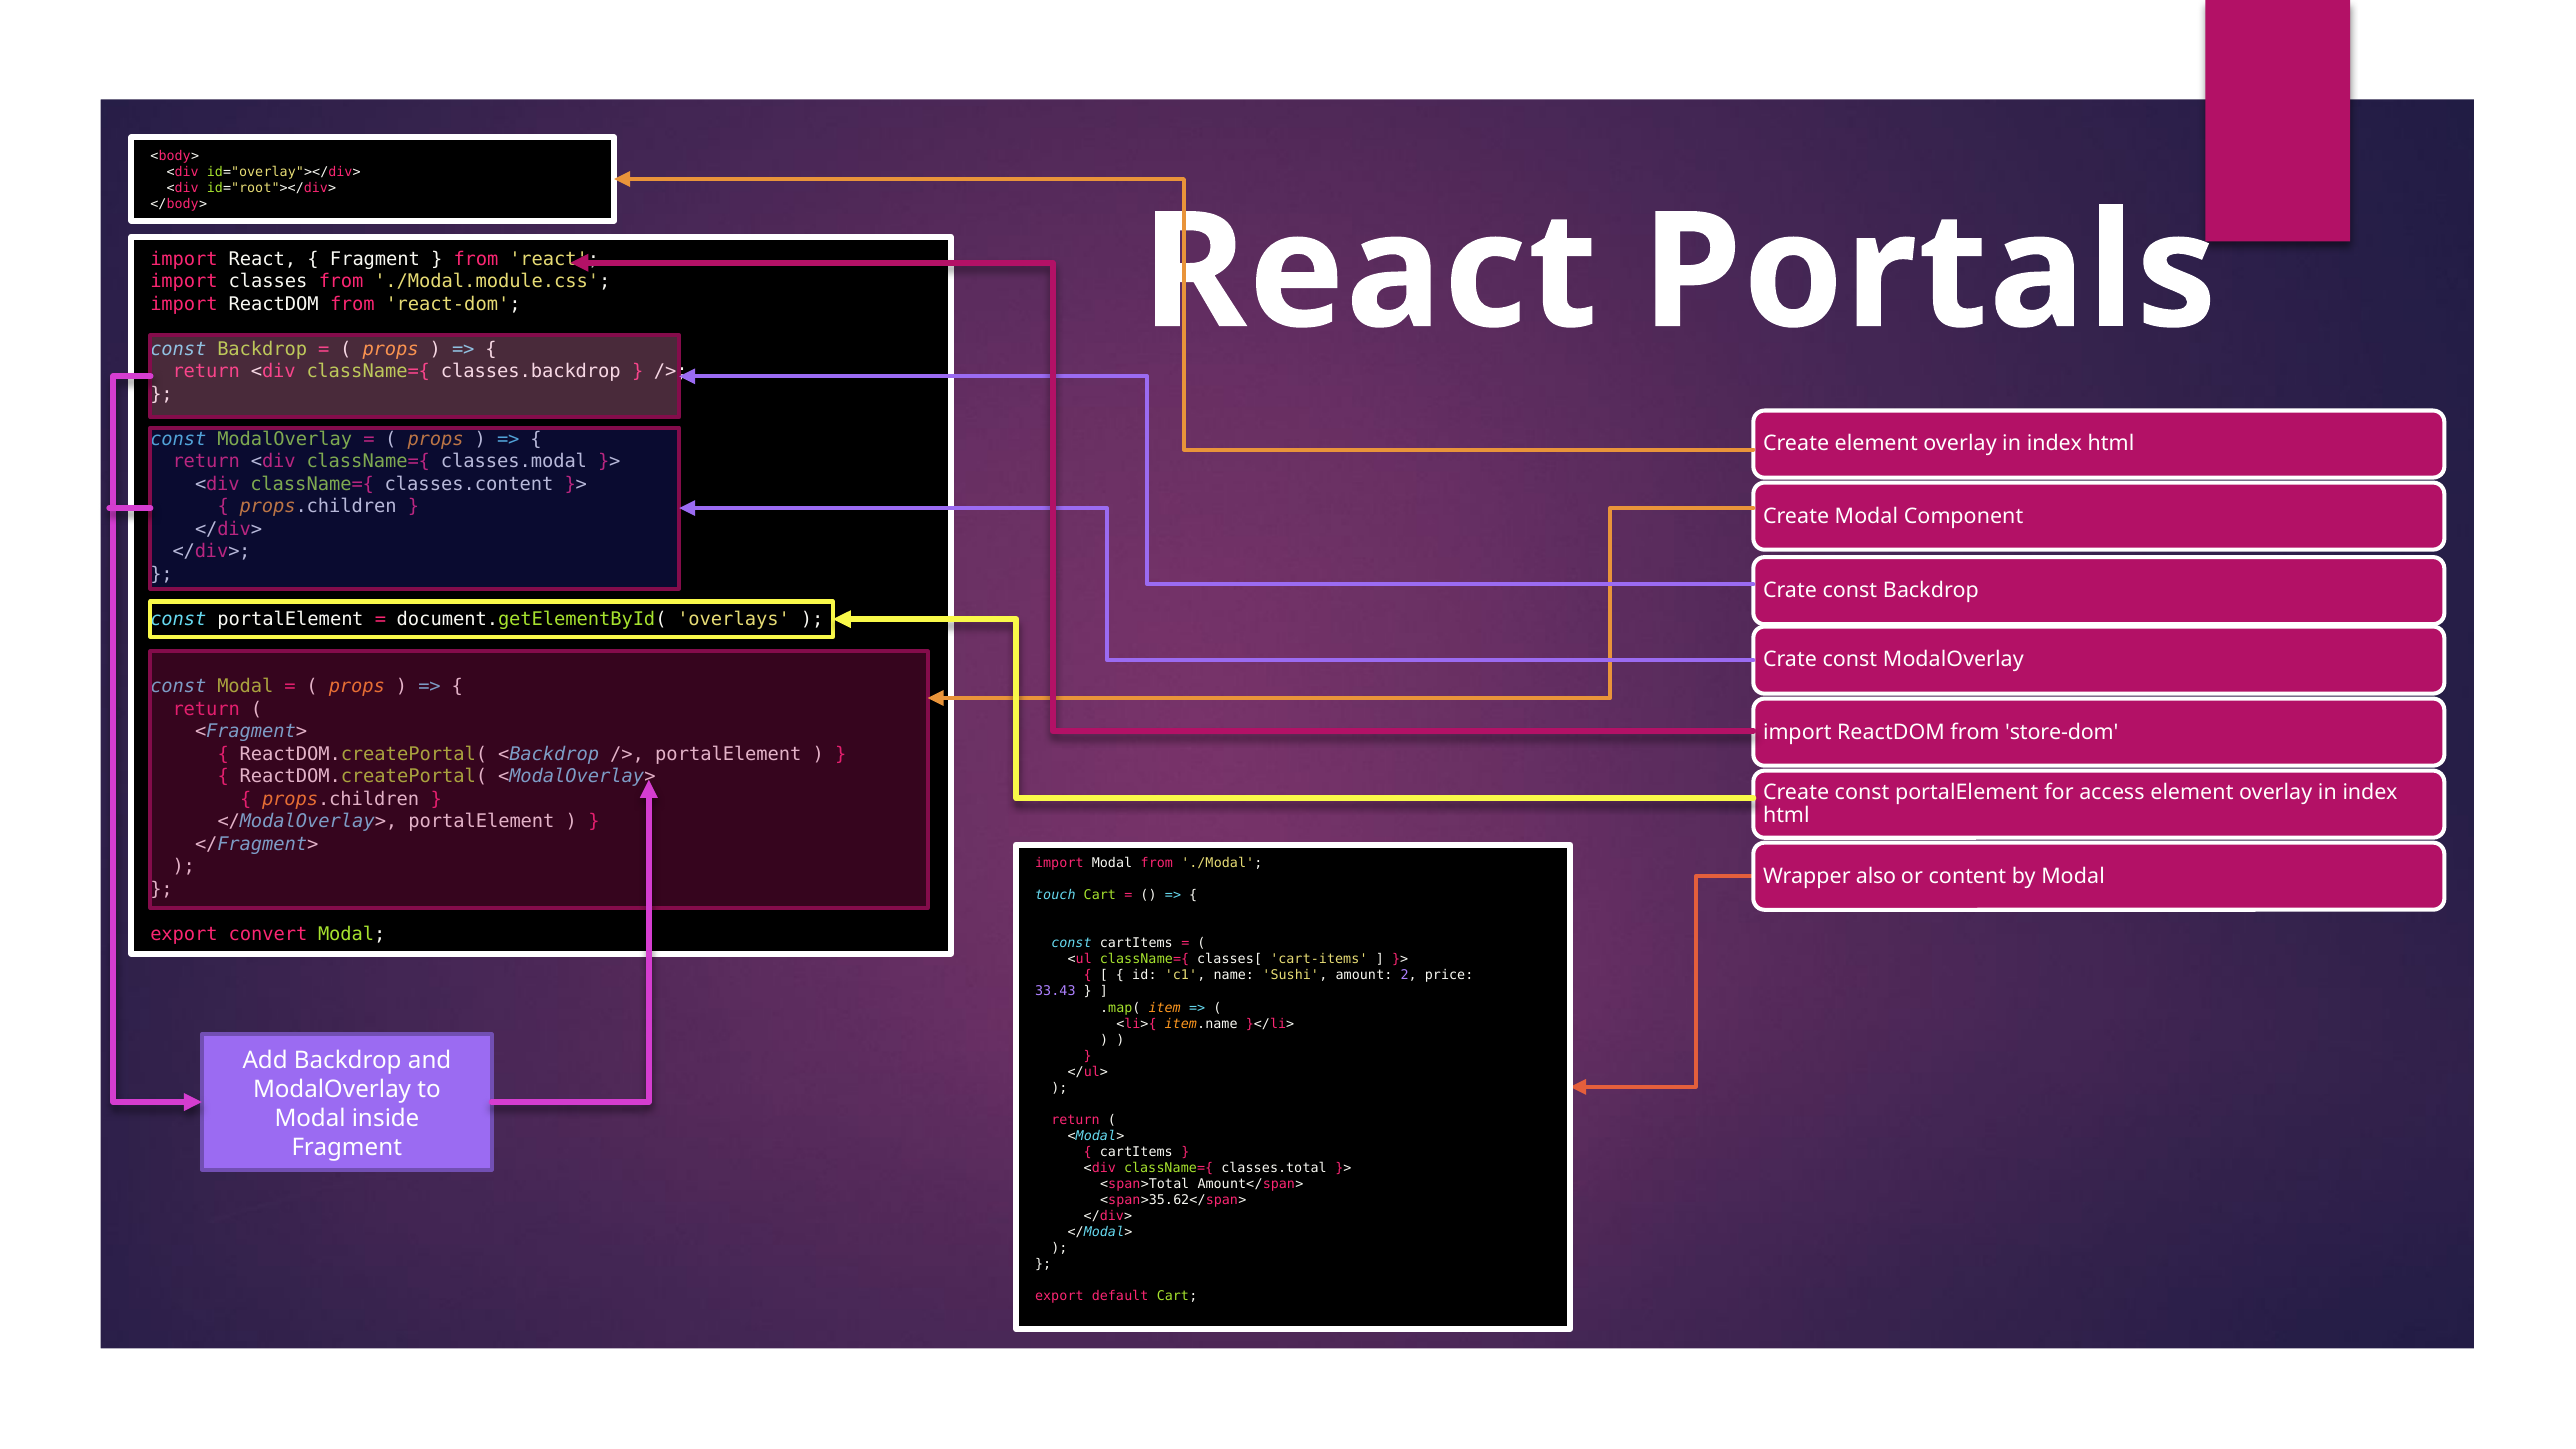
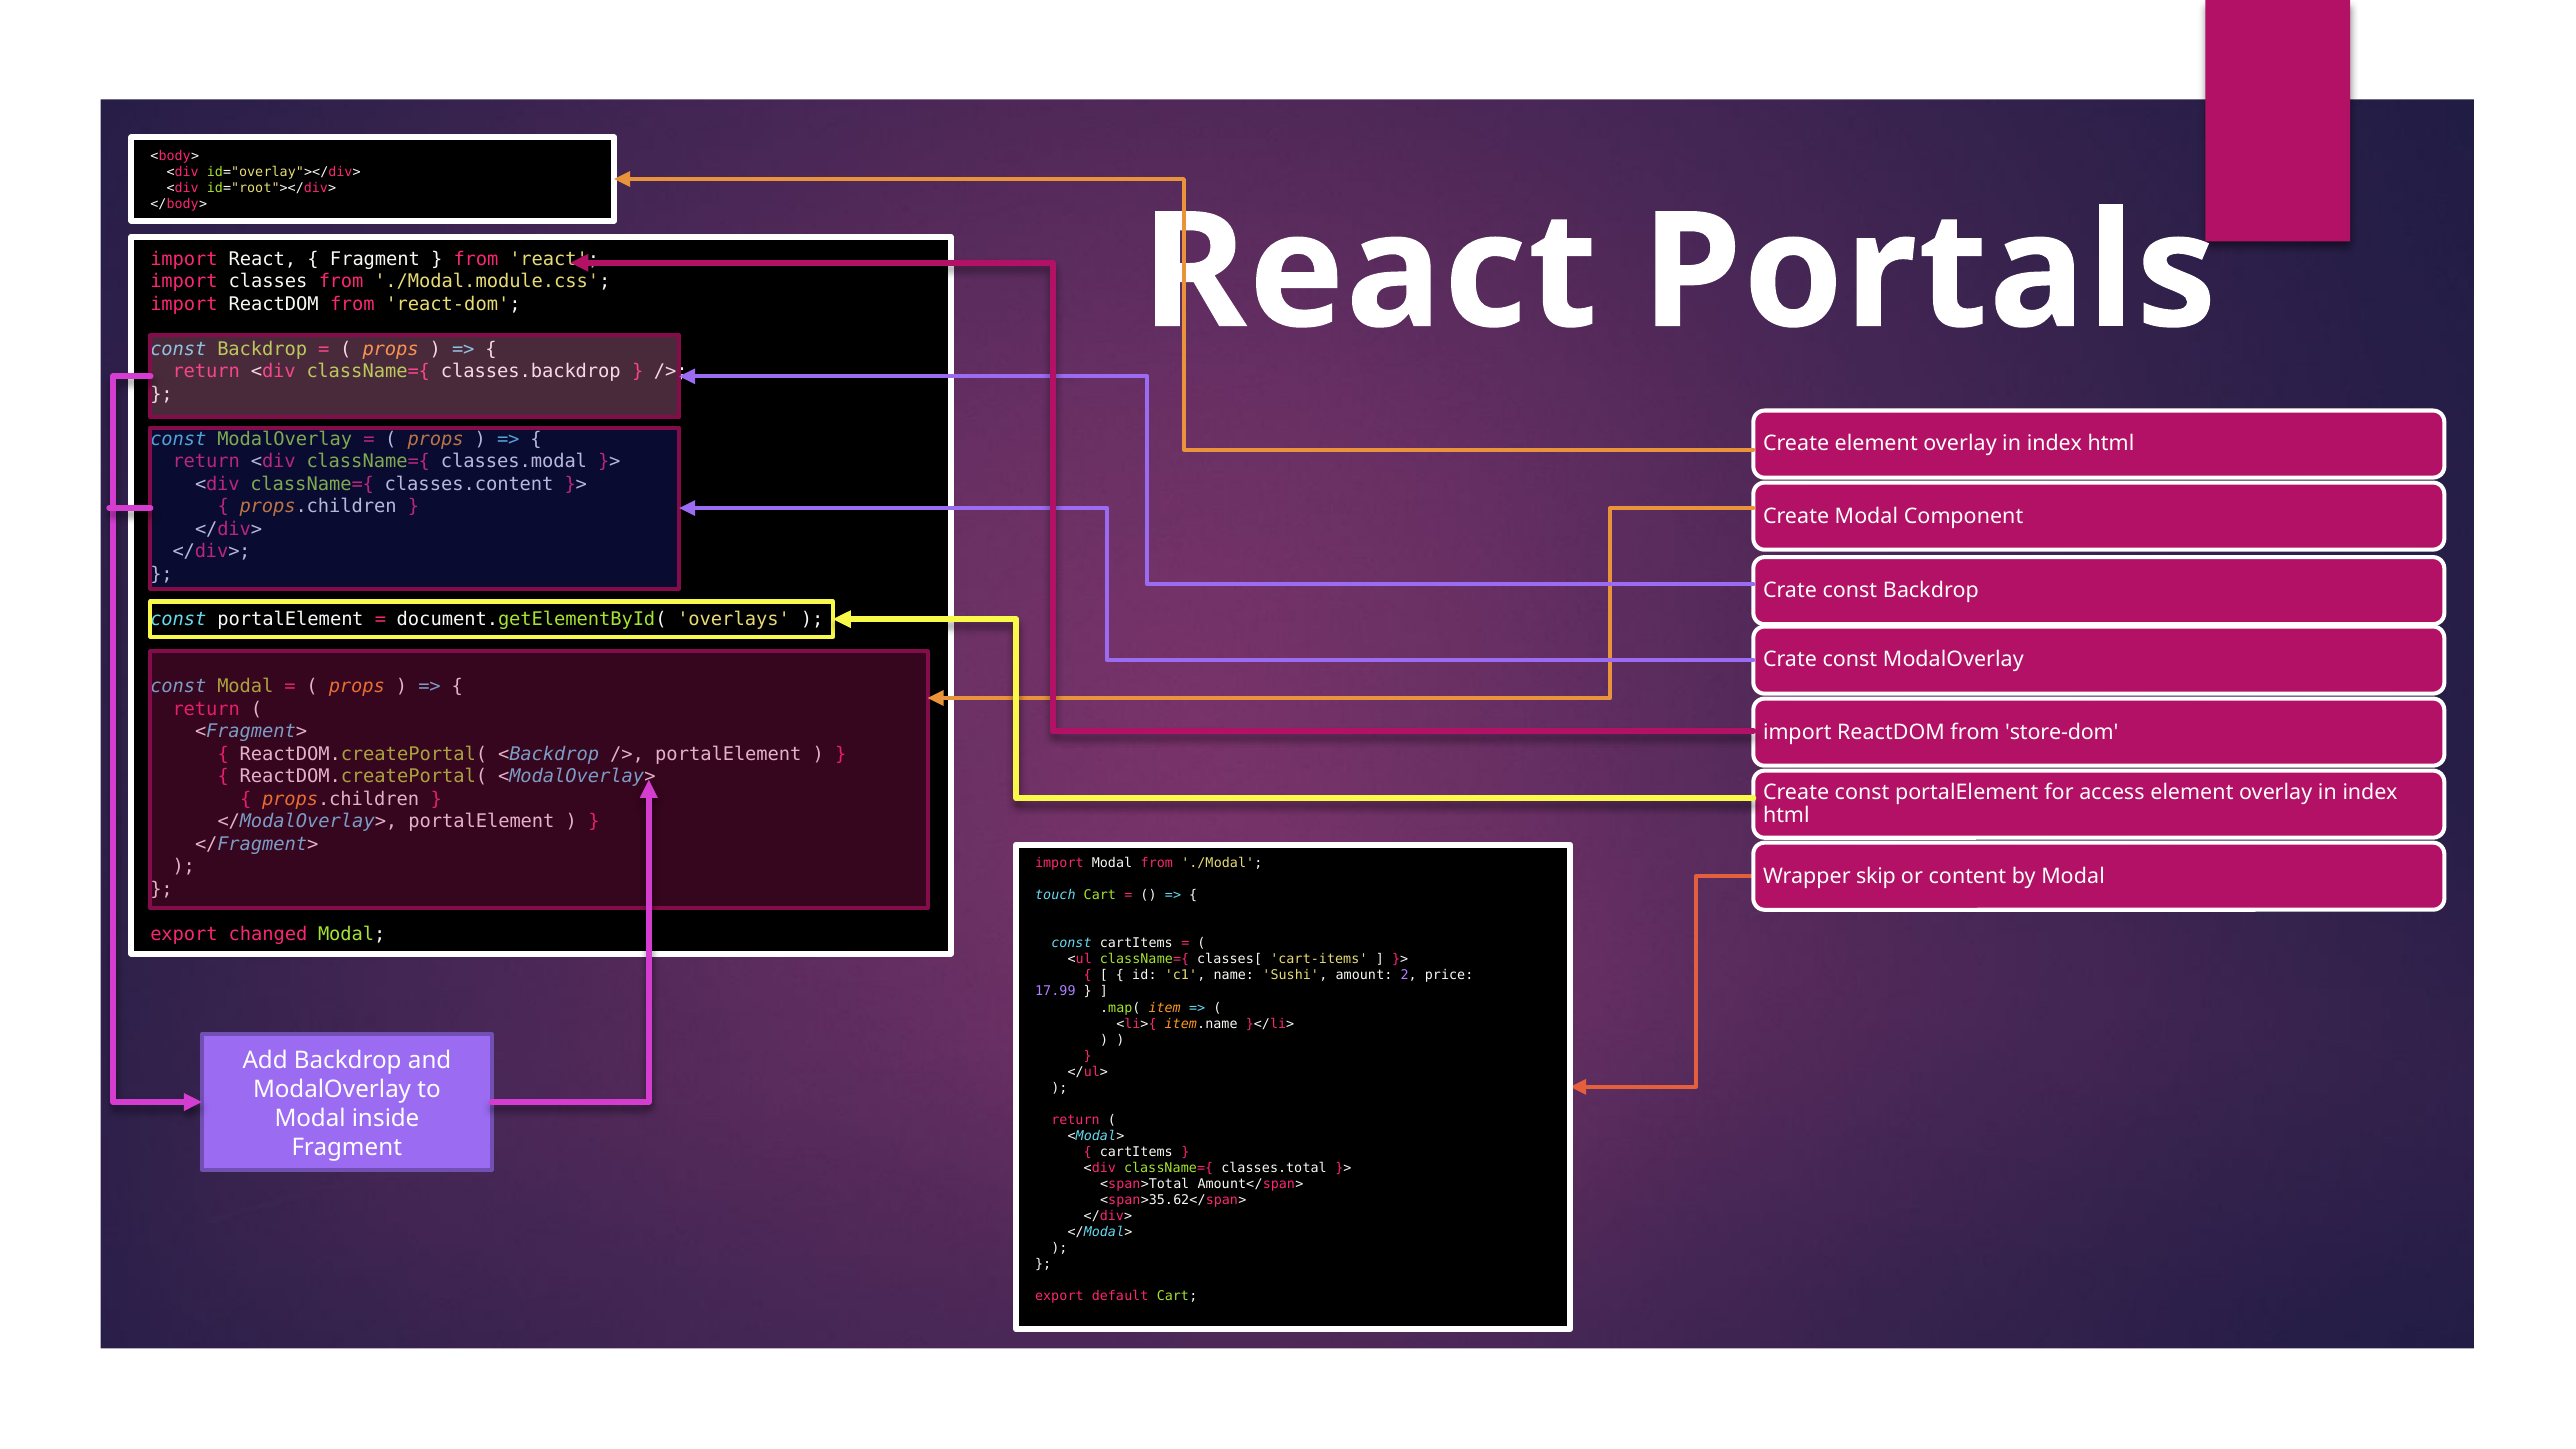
also: also -> skip
convert: convert -> changed
33.43: 33.43 -> 17.99
